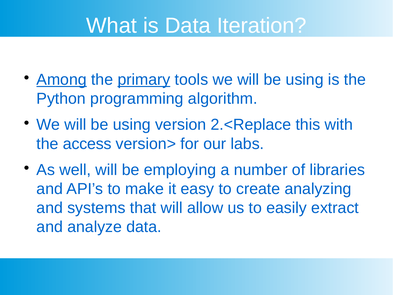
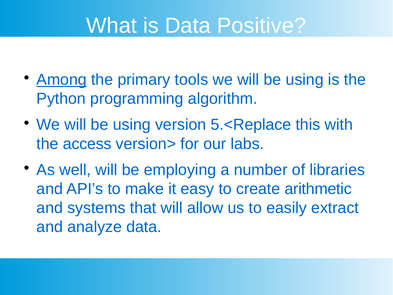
Iteration: Iteration -> Positive
primary underline: present -> none
2.<Replace: 2.<Replace -> 5.<Replace
analyzing: analyzing -> arithmetic
